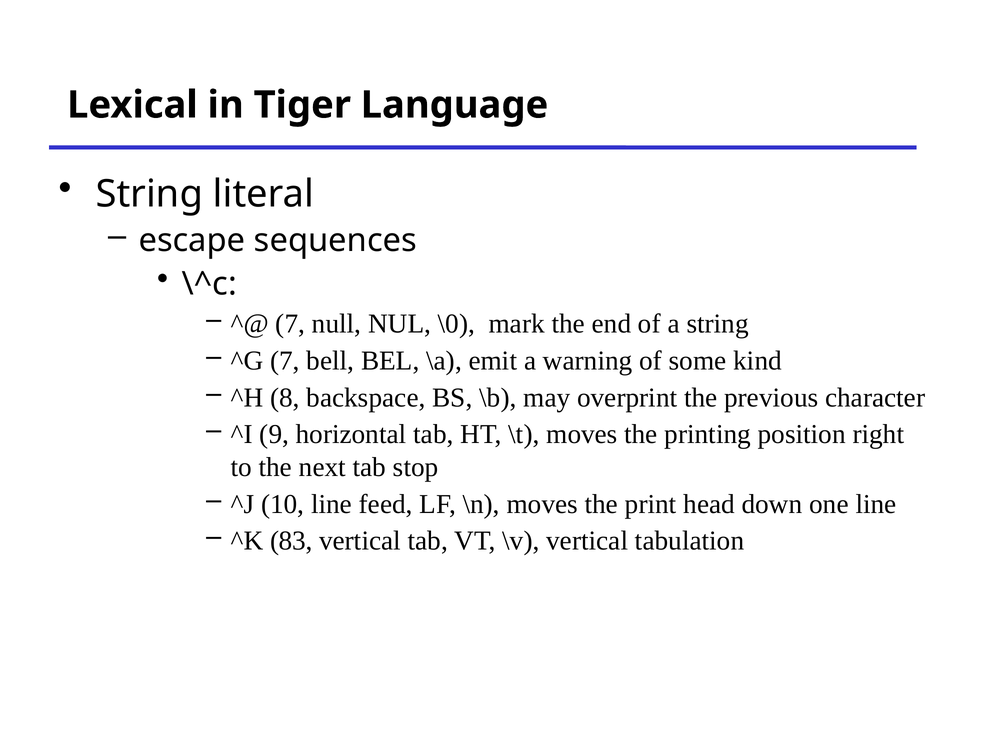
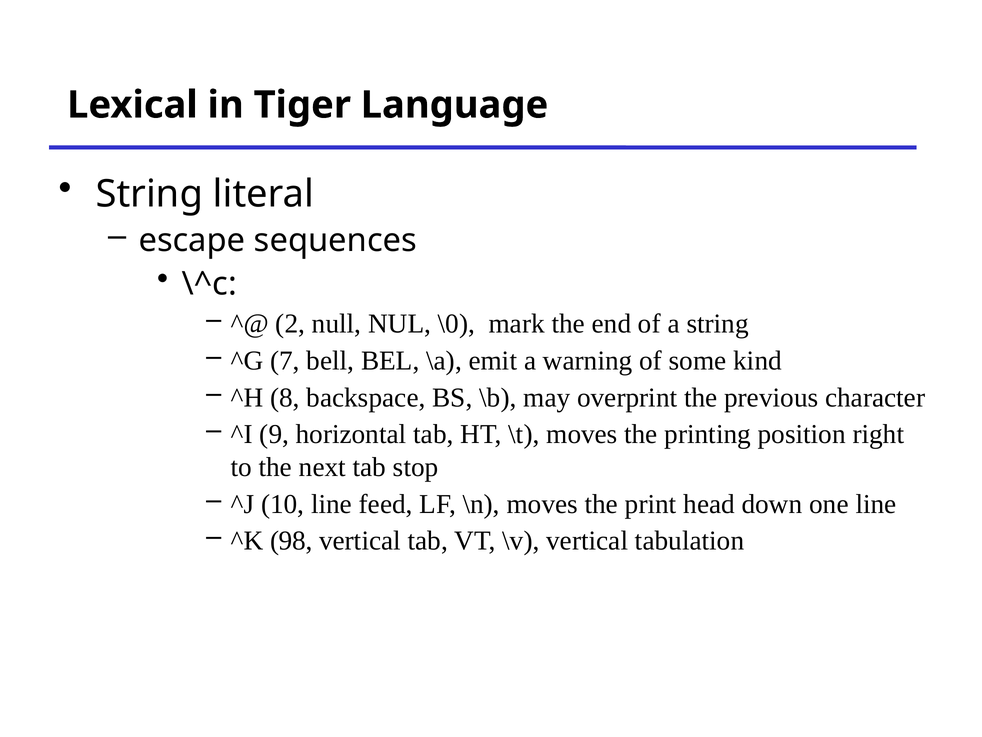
7 at (290, 324): 7 -> 2
83: 83 -> 98
